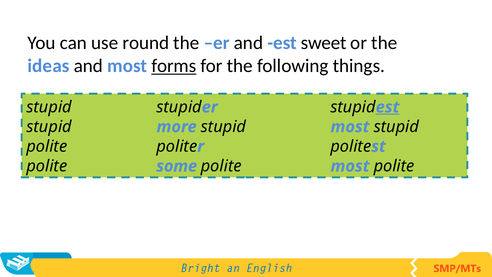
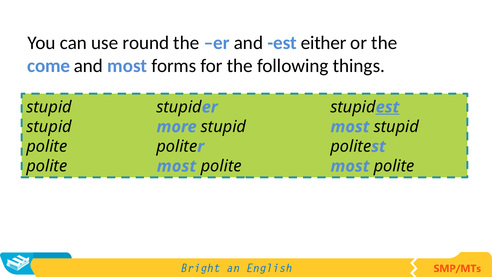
sweet: sweet -> either
ideas: ideas -> come
forms underline: present -> none
some at (177, 166): some -> most
